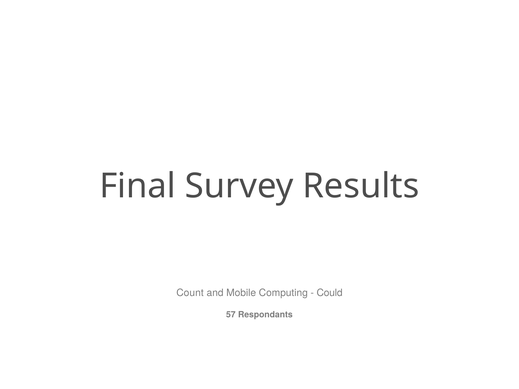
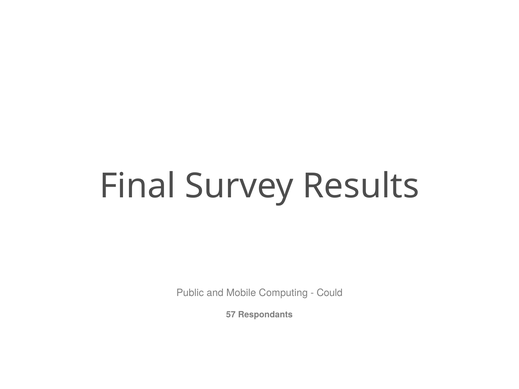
Count: Count -> Public
